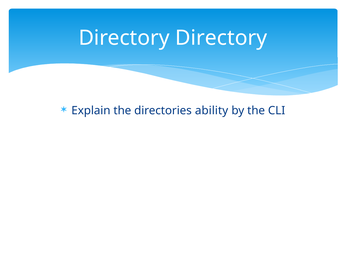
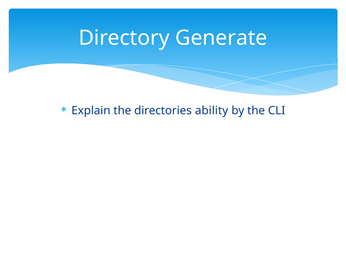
Directory Directory: Directory -> Generate
